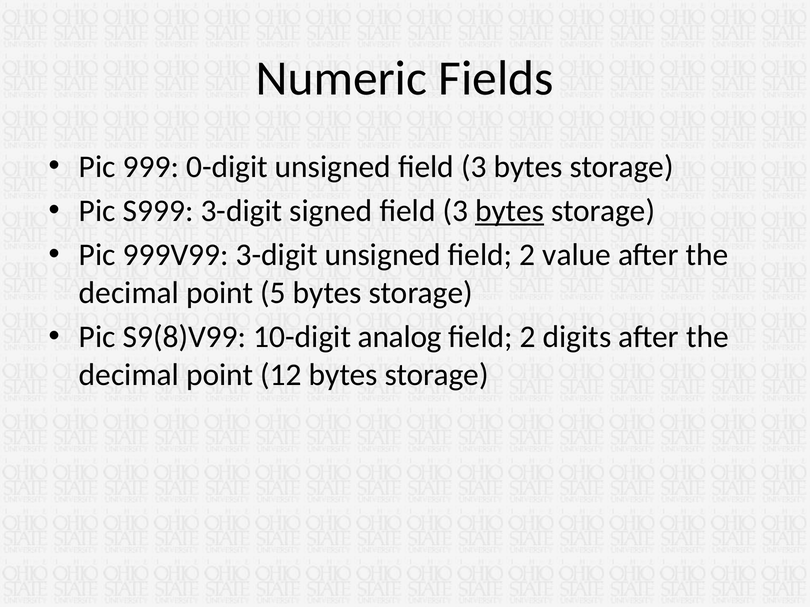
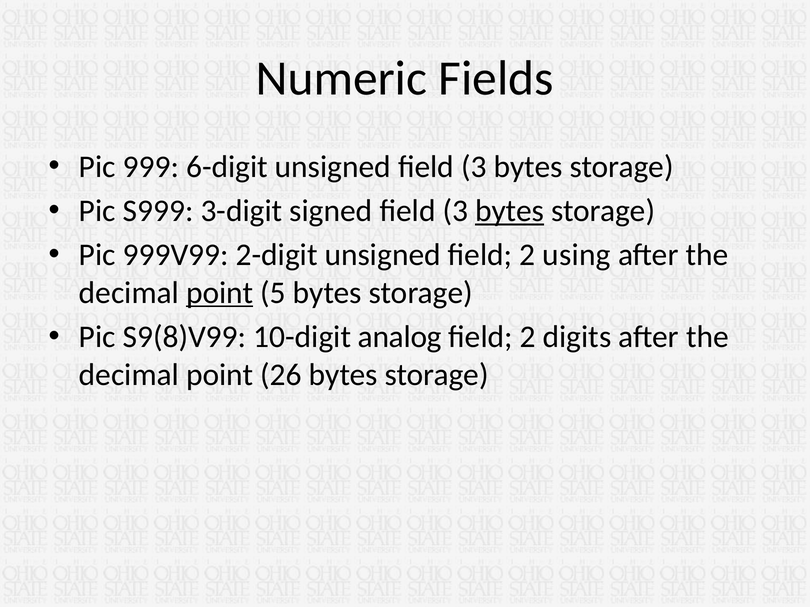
0-digit: 0-digit -> 6-digit
999V99 3-digit: 3-digit -> 2-digit
value: value -> using
point at (220, 293) underline: none -> present
12: 12 -> 26
